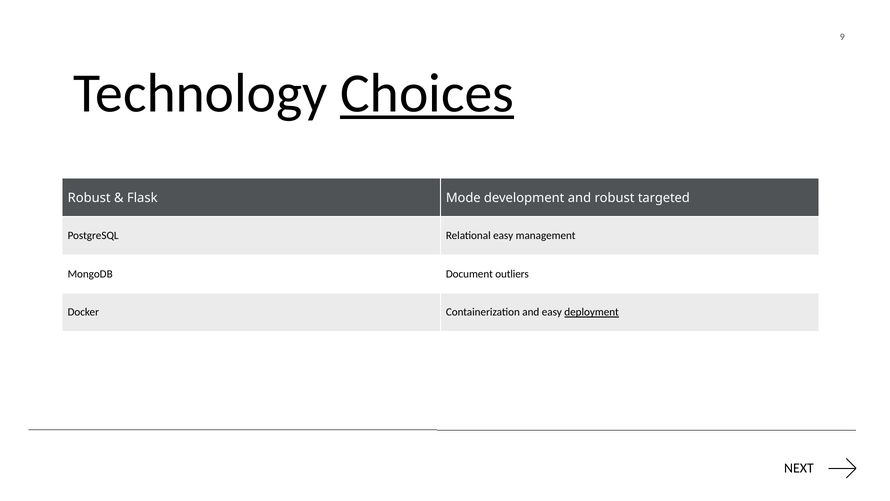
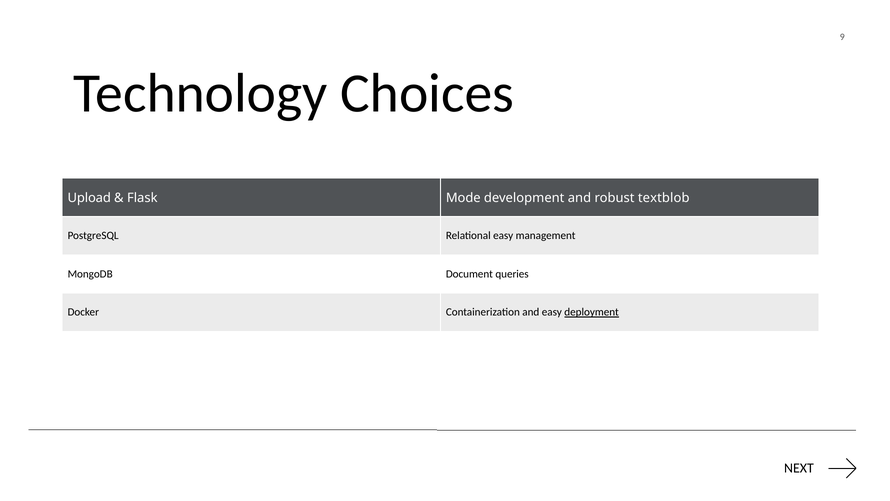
Choices underline: present -> none
Robust at (89, 198): Robust -> Upload
targeted: targeted -> textblob
outliers: outliers -> queries
